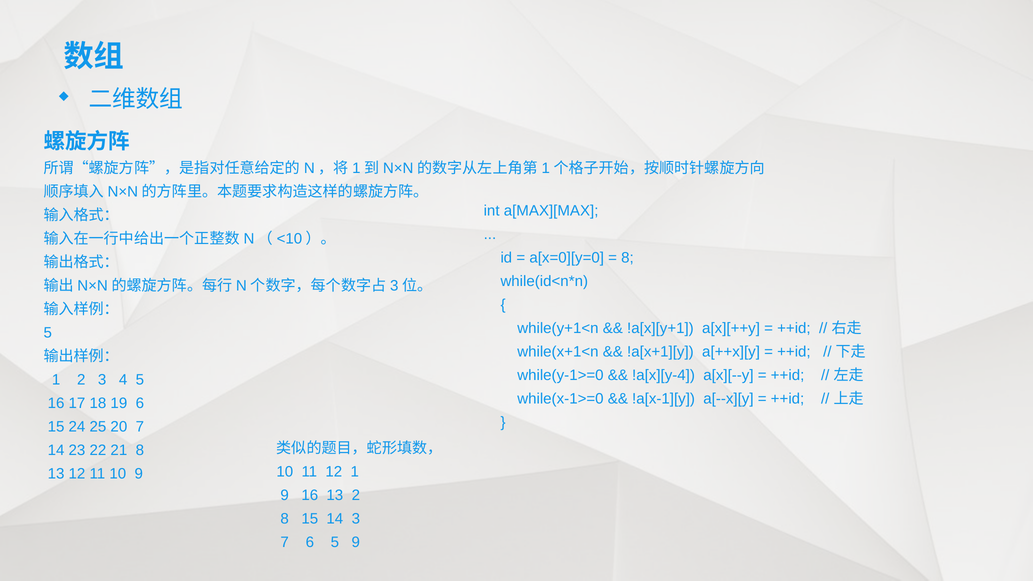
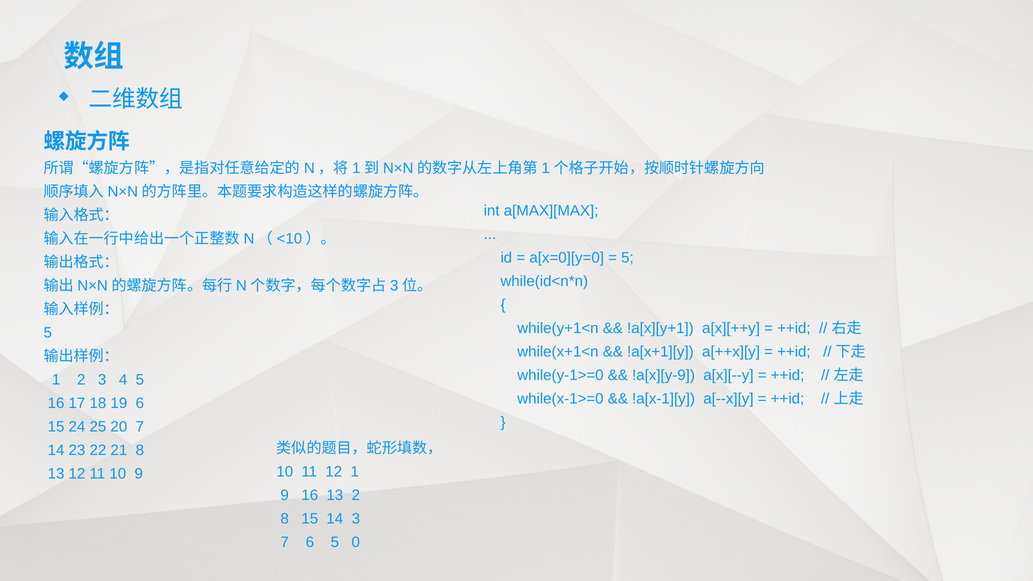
8 at (627, 258): 8 -> 5
!a[x][y-4: !a[x][y-4 -> !a[x][y-9
5 9: 9 -> 0
